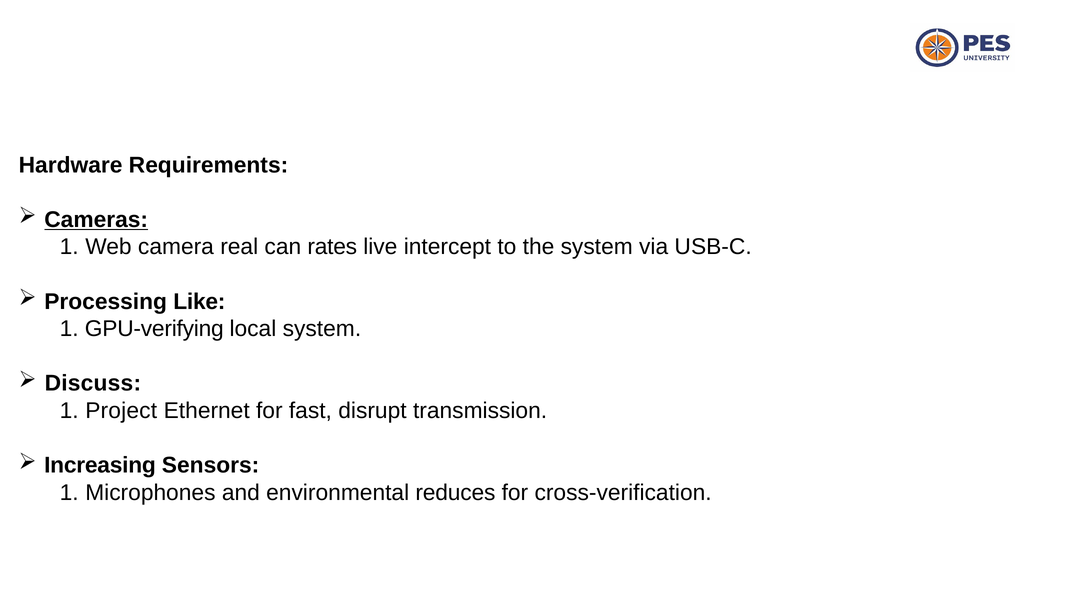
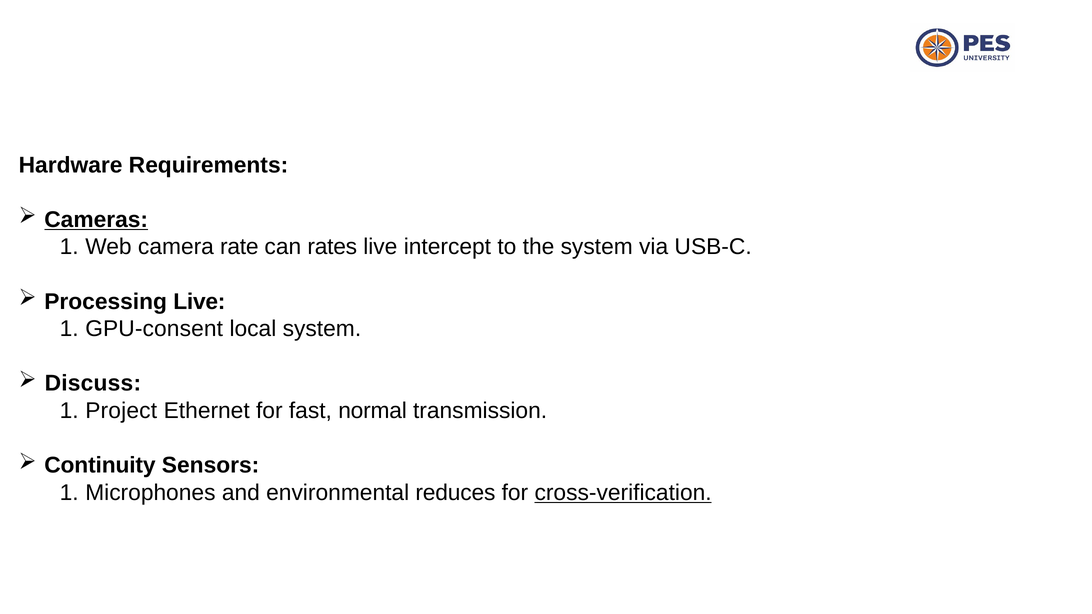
real: real -> rate
Processing Like: Like -> Live
GPU-verifying: GPU-verifying -> GPU-consent
disrupt: disrupt -> normal
Increasing: Increasing -> Continuity
cross-verification underline: none -> present
